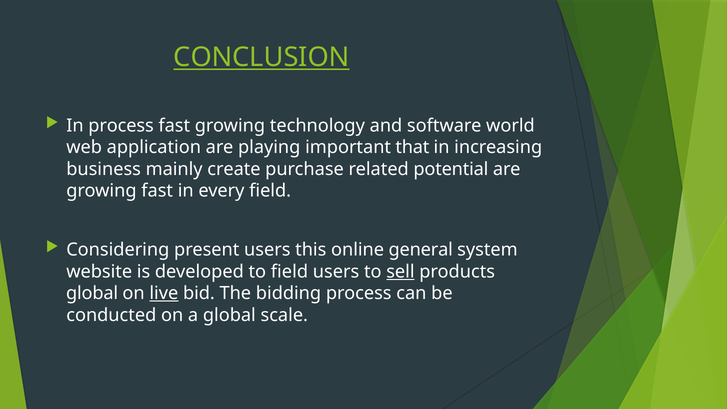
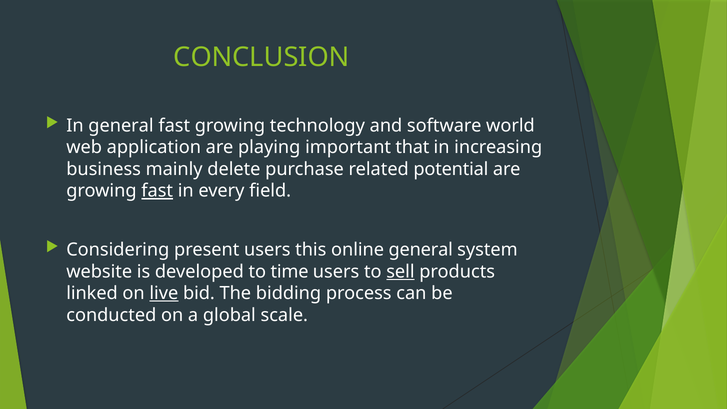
CONCLUSION underline: present -> none
In process: process -> general
create: create -> delete
fast at (157, 191) underline: none -> present
to field: field -> time
global at (92, 293): global -> linked
